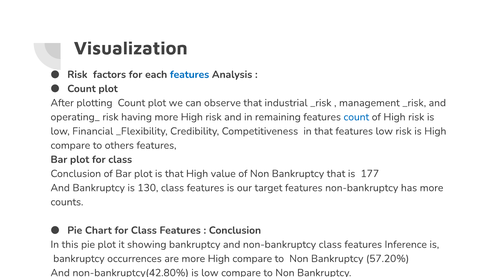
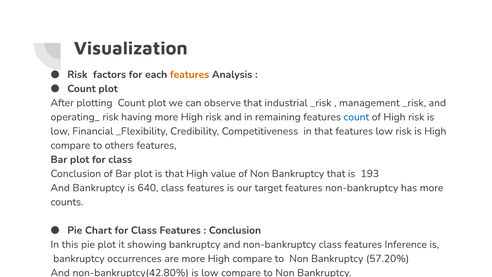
features at (190, 74) colour: blue -> orange
177: 177 -> 193
130: 130 -> 640
